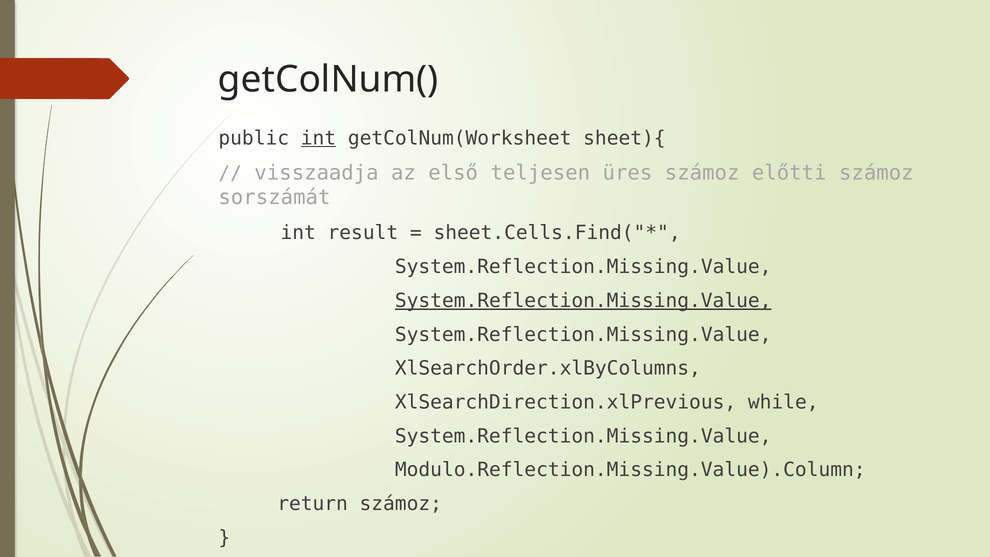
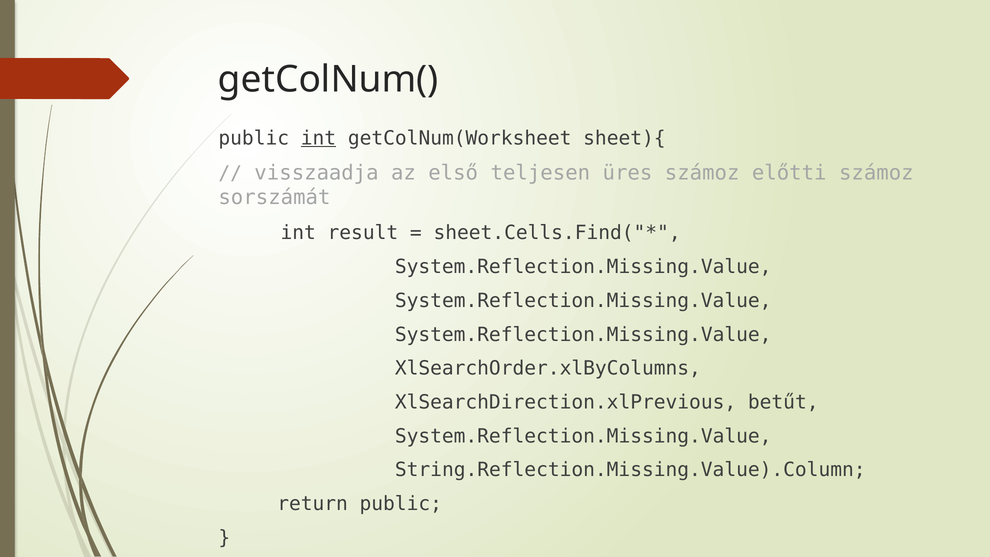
System.Reflection.Missing.Value at (583, 301) underline: present -> none
while: while -> betűt
Modulo.Reflection.Missing.Value).Column: Modulo.Reflection.Missing.Value).Column -> String.Reflection.Missing.Value).Column
return számoz: számoz -> public
